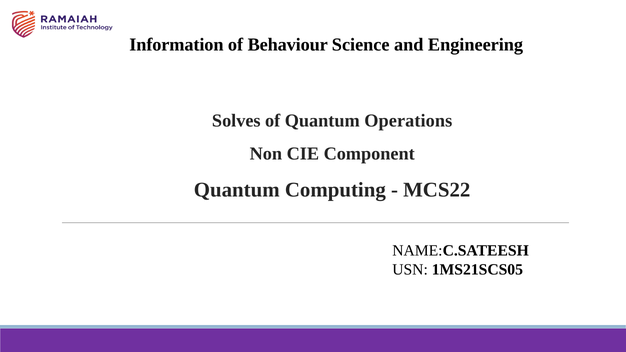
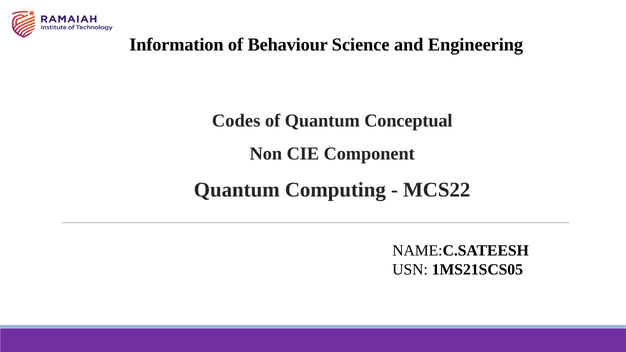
Solves: Solves -> Codes
Operations: Operations -> Conceptual
